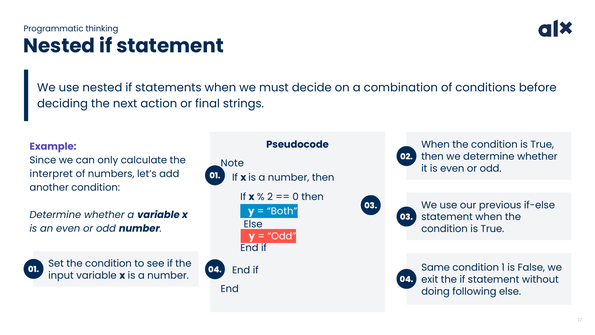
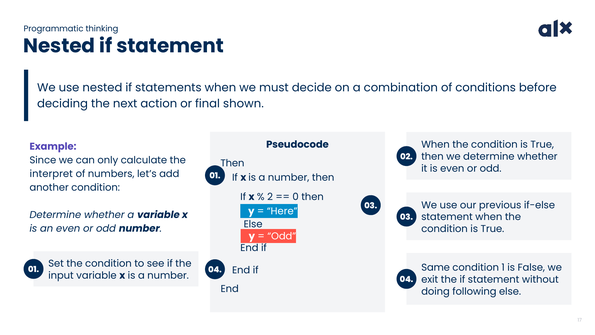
strings: strings -> shown
Note at (232, 163): Note -> Then
Both: Both -> Here
